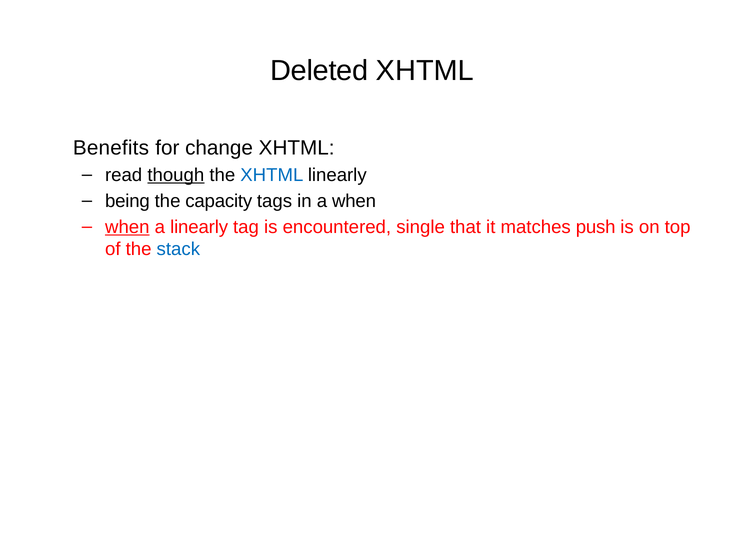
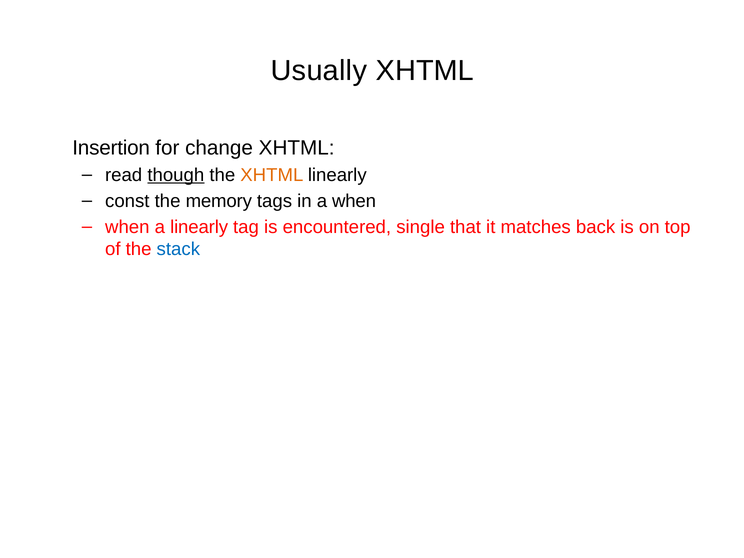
Deleted: Deleted -> Usually
Benefits: Benefits -> Insertion
XHTML at (272, 175) colour: blue -> orange
being: being -> const
capacity: capacity -> memory
when at (127, 227) underline: present -> none
push: push -> back
